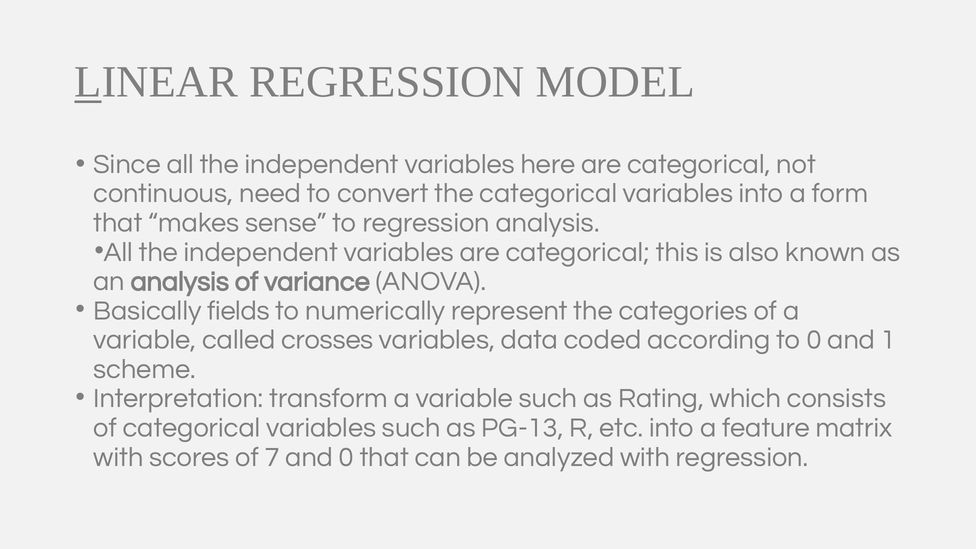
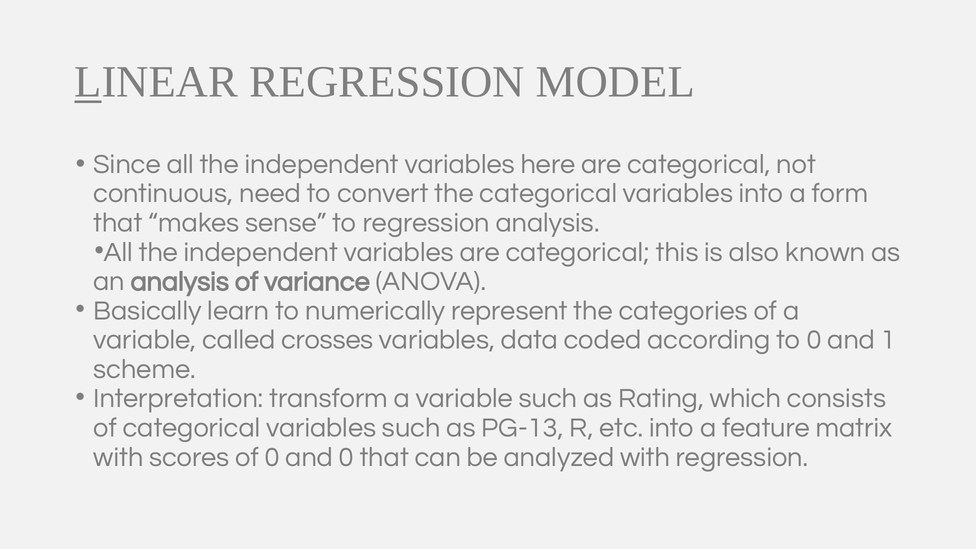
fields: fields -> learn
of 7: 7 -> 0
